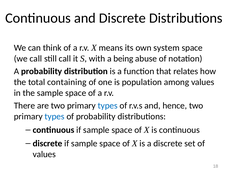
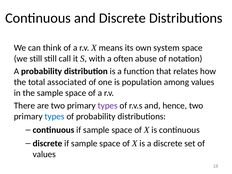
we call: call -> still
being: being -> often
containing: containing -> associated
types at (108, 106) colour: blue -> purple
